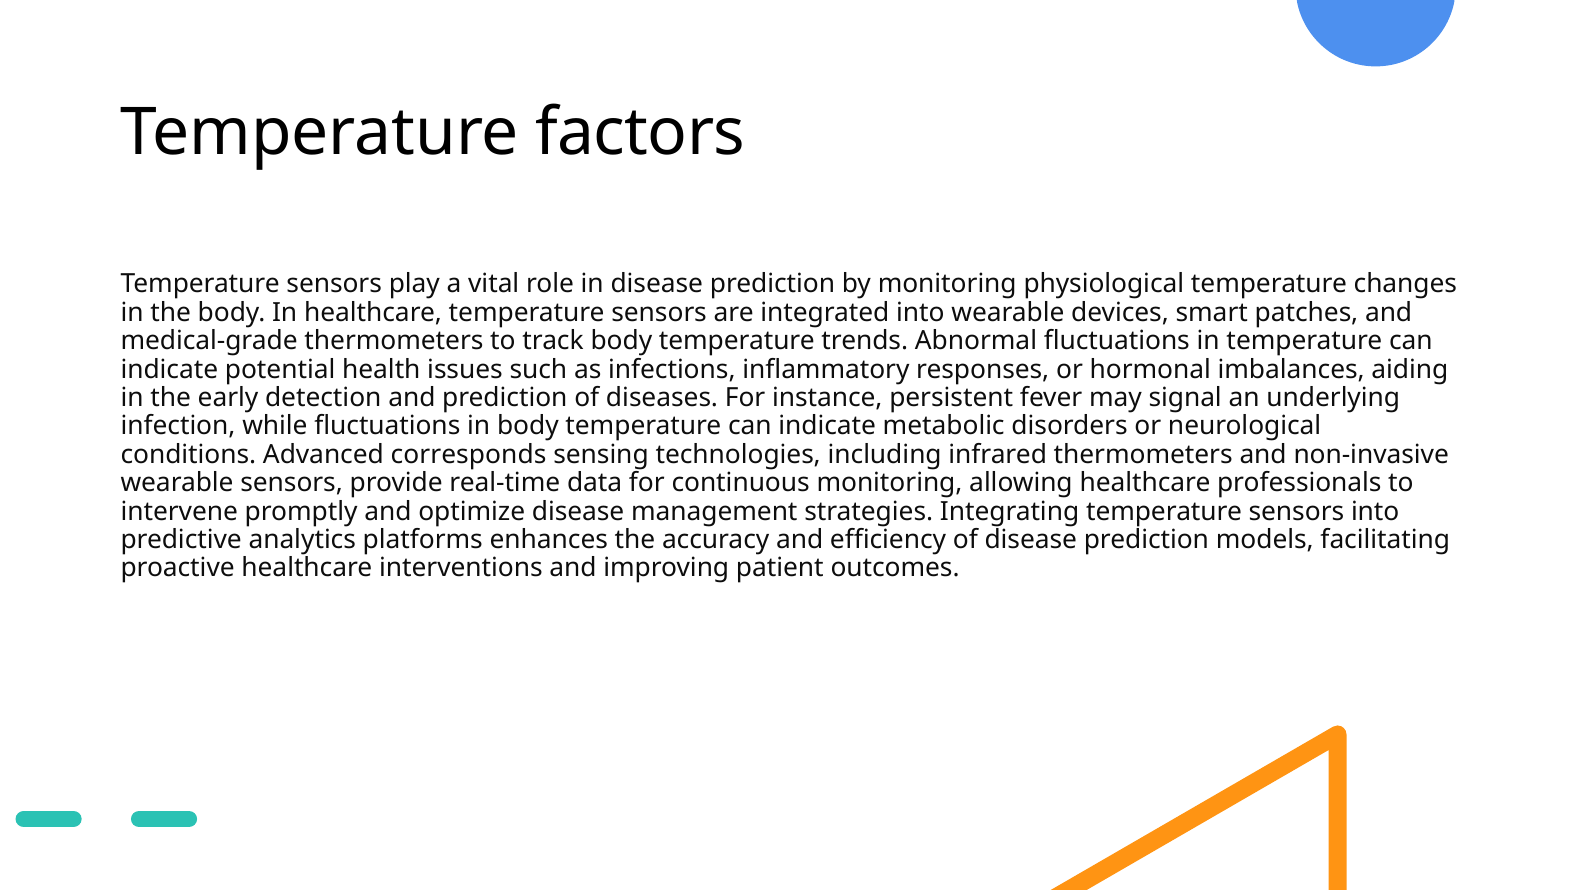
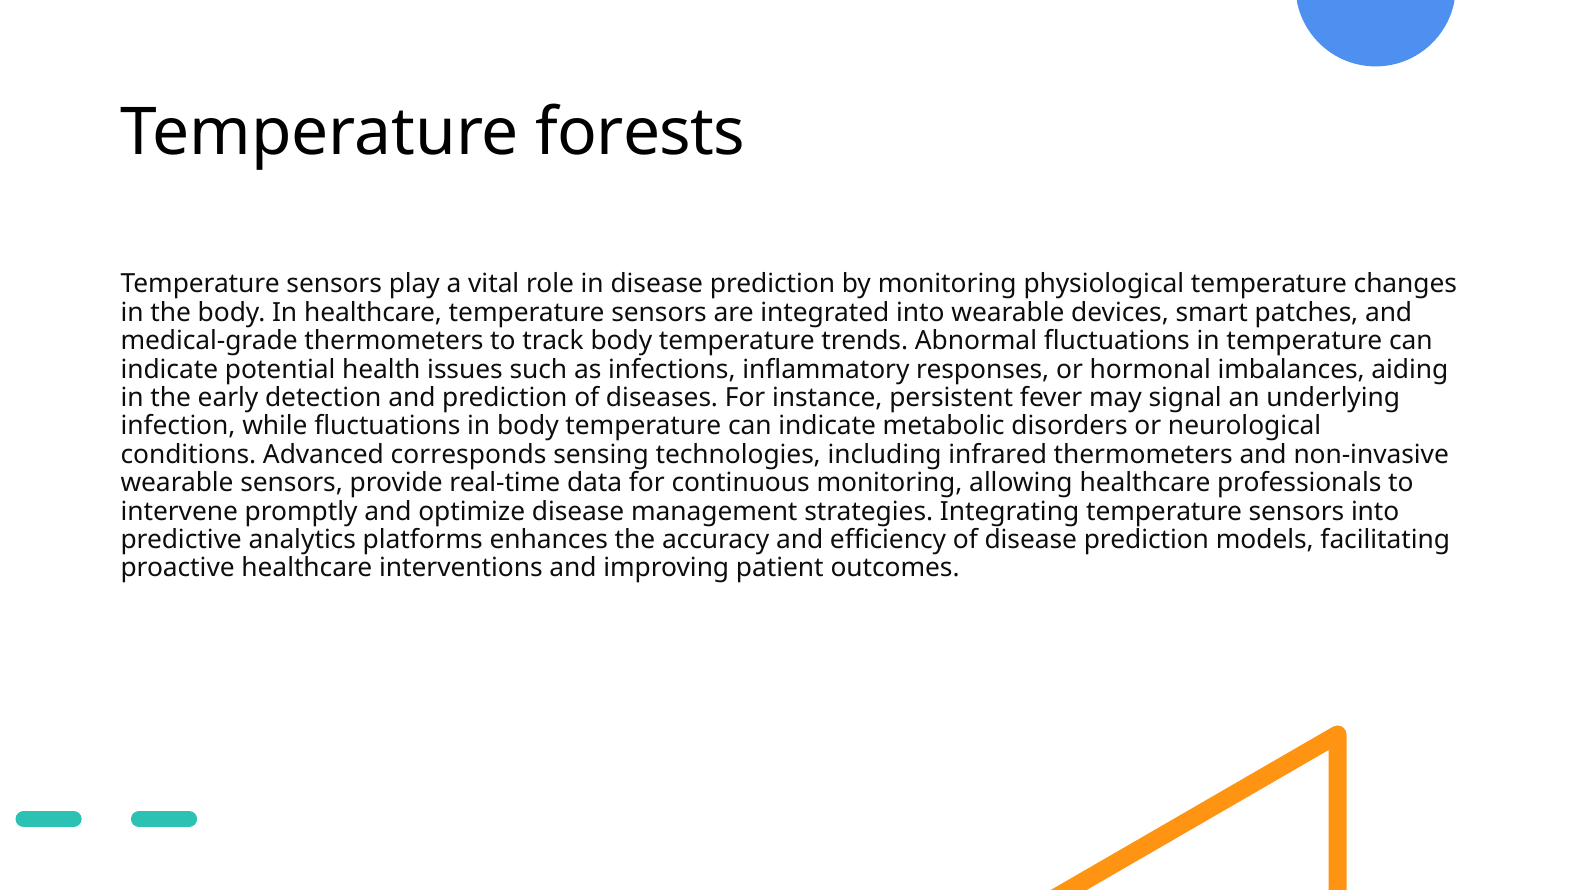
factors: factors -> forests
